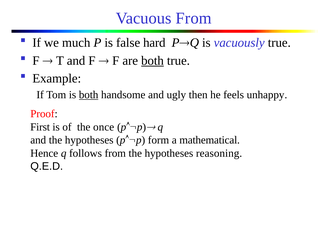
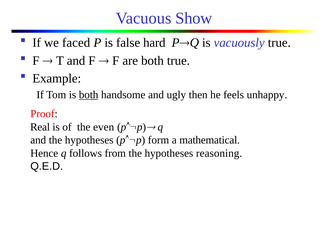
Vacuous From: From -> Show
much: much -> faced
both at (152, 61) underline: present -> none
First: First -> Real
once: once -> even
